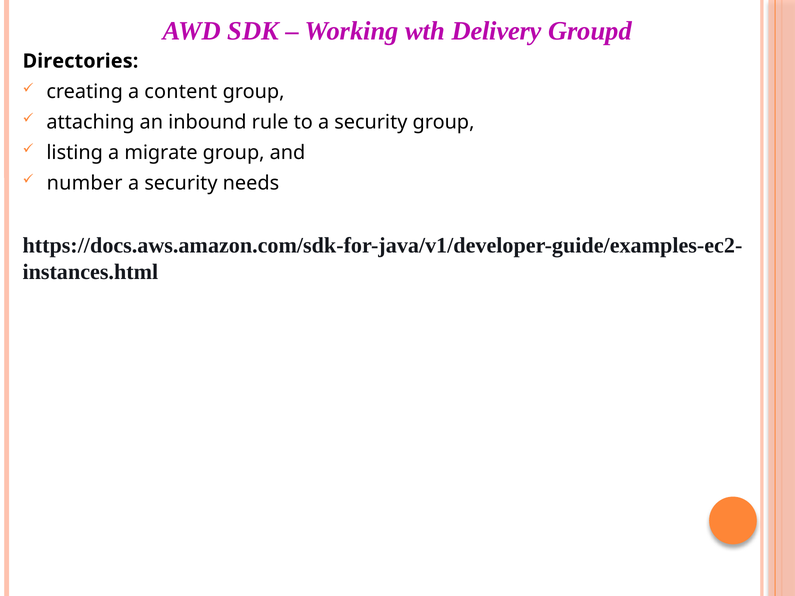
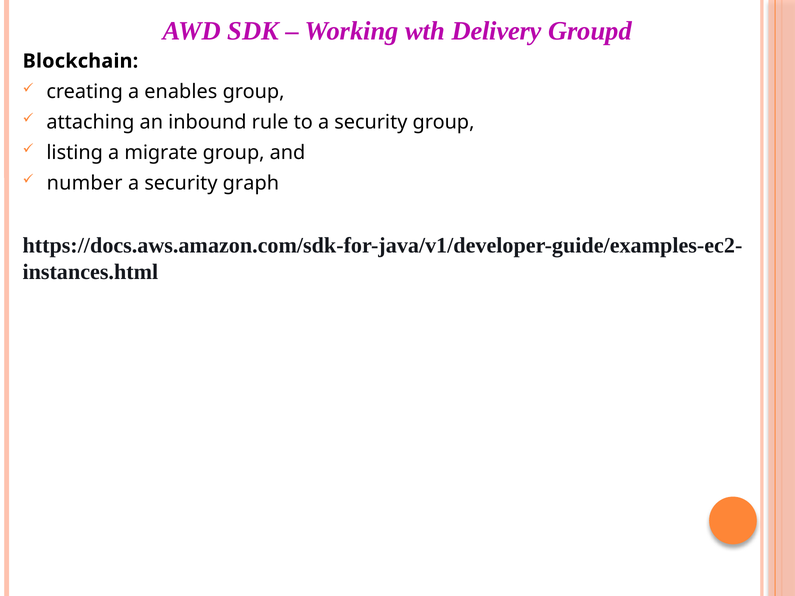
Directories: Directories -> Blockchain
content: content -> enables
needs: needs -> graph
